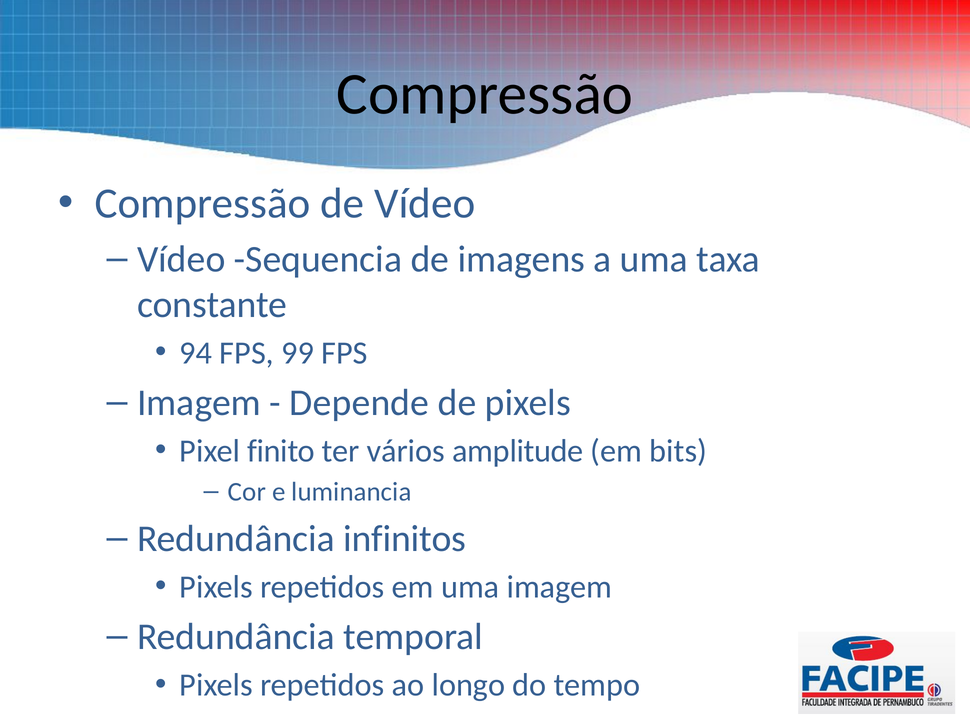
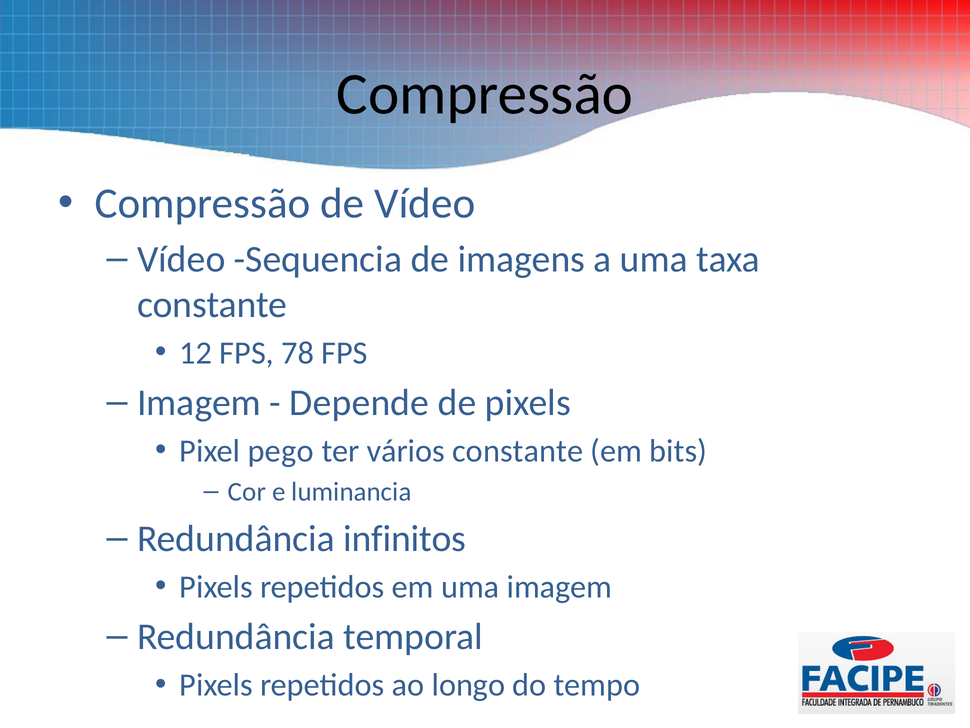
94: 94 -> 12
99: 99 -> 78
finito: finito -> pego
vários amplitude: amplitude -> constante
